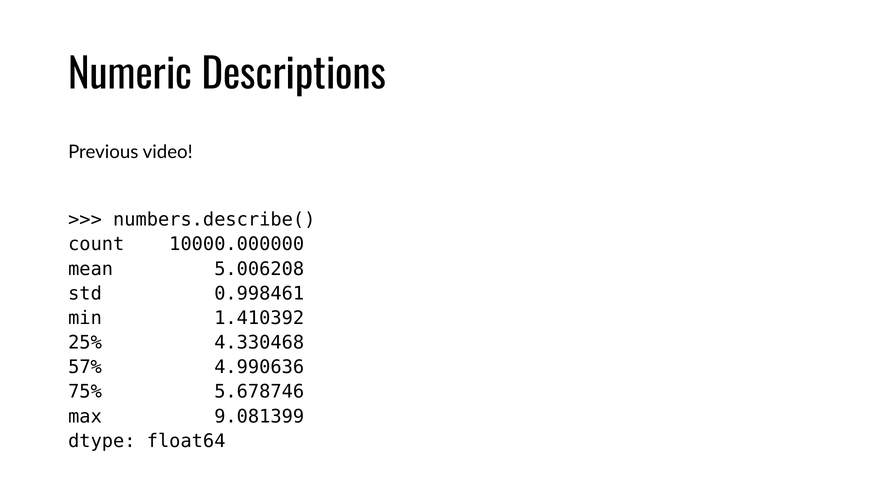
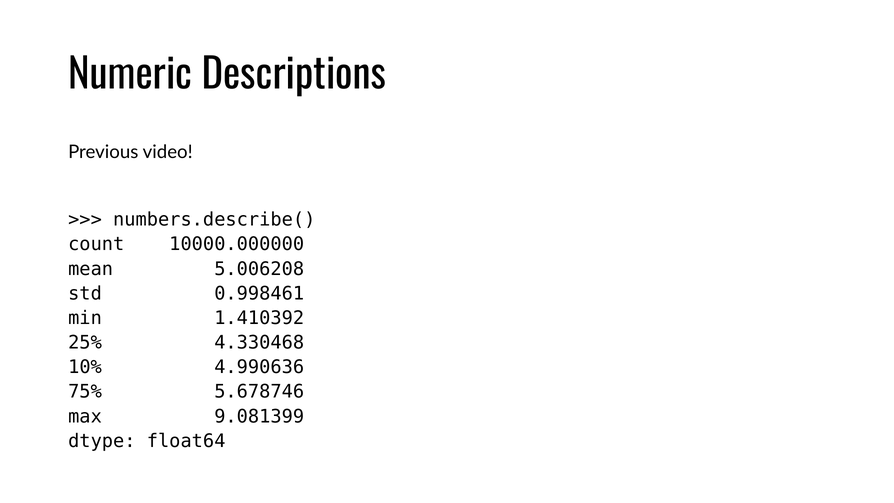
57%: 57% -> 10%
